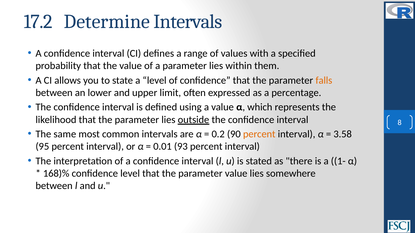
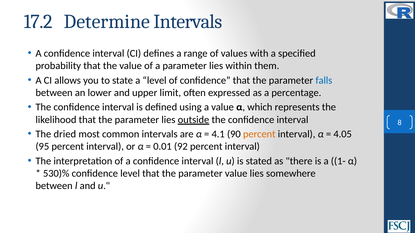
falls colour: orange -> blue
same: same -> dried
0.2: 0.2 -> 4.1
3.58: 3.58 -> 4.05
93: 93 -> 92
168)%: 168)% -> 530)%
